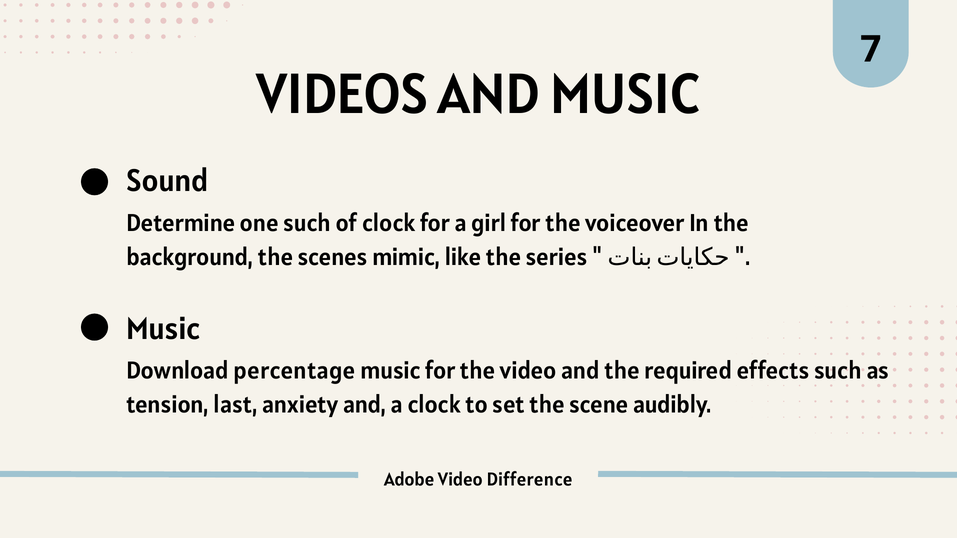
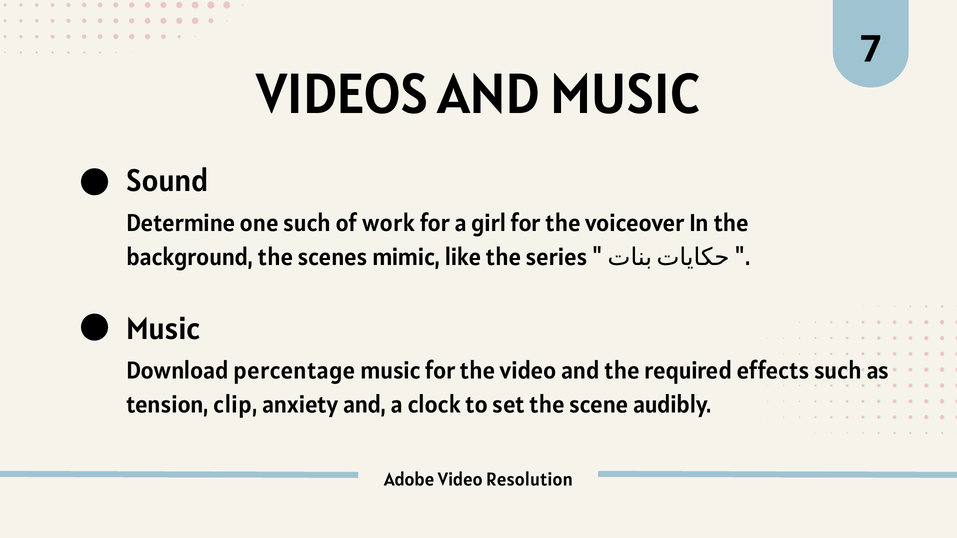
of clock: clock -> work
last: last -> clip
Difference: Difference -> Resolution
